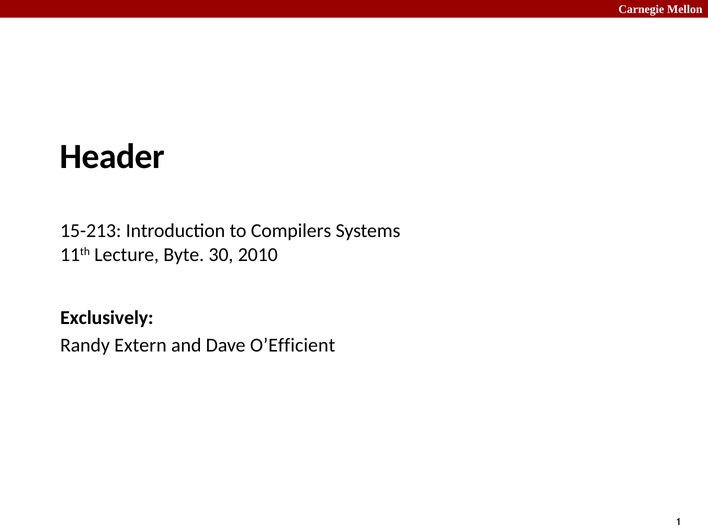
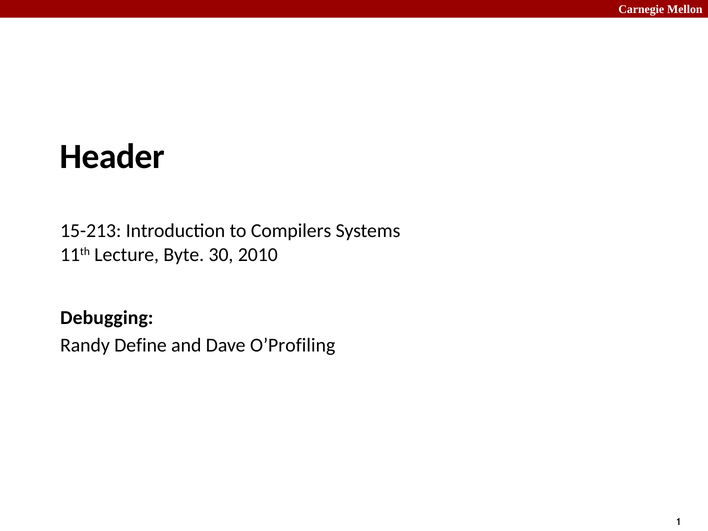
Exclusively: Exclusively -> Debugging
Extern: Extern -> Define
O’Efficient: O’Efficient -> O’Profiling
